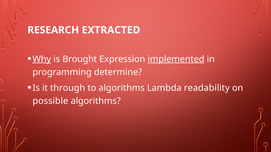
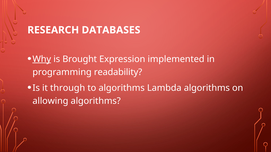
EXTRACTED: EXTRACTED -> DATABASES
implemented underline: present -> none
determine: determine -> readability
Lambda readability: readability -> algorithms
possible: possible -> allowing
